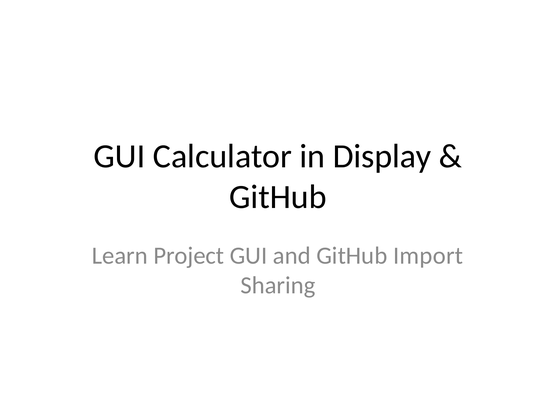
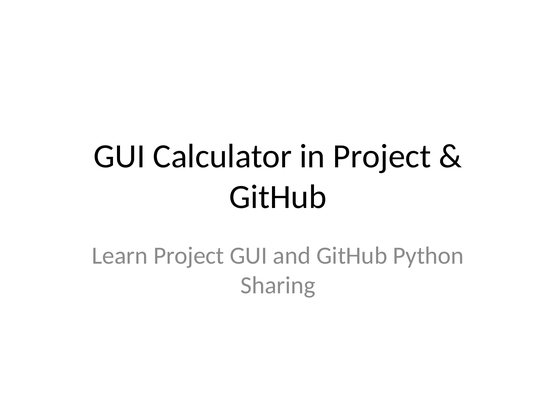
in Display: Display -> Project
Import: Import -> Python
